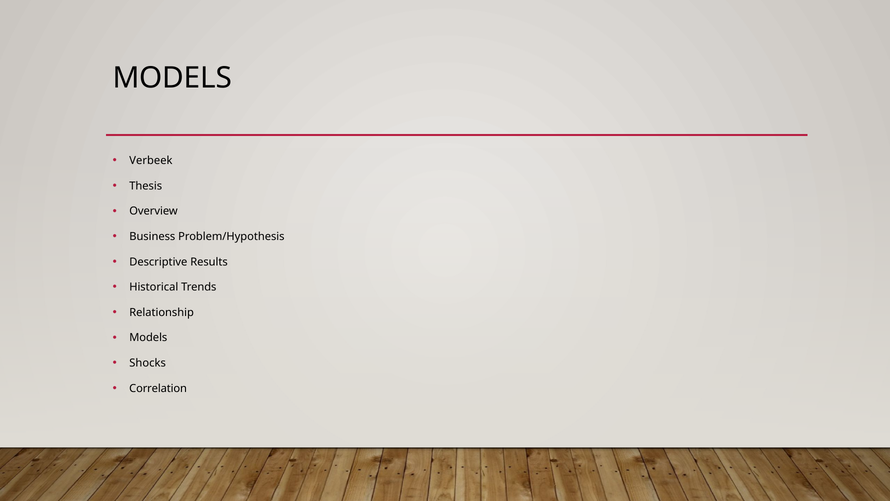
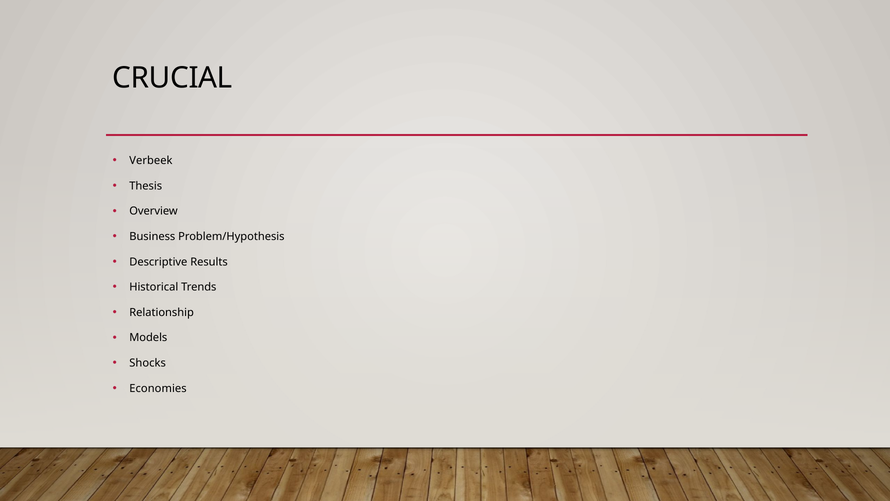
MODELS at (172, 78): MODELS -> CRUCIAL
Correlation: Correlation -> Economies
